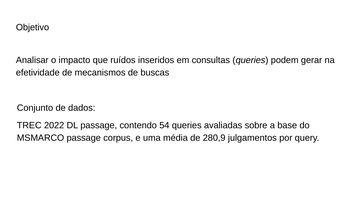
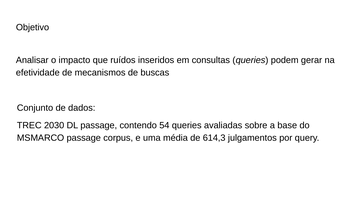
2022: 2022 -> 2030
280,9: 280,9 -> 614,3
